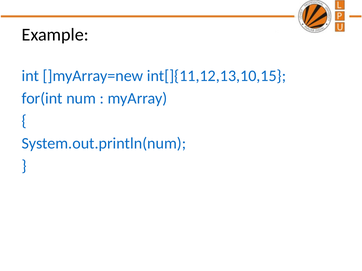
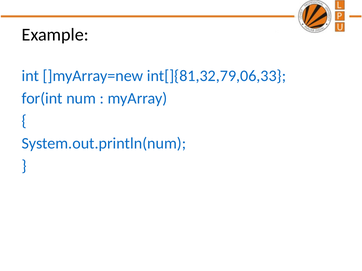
int[]{11,12,13,10,15: int[]{11,12,13,10,15 -> int[]{81,32,79,06,33
